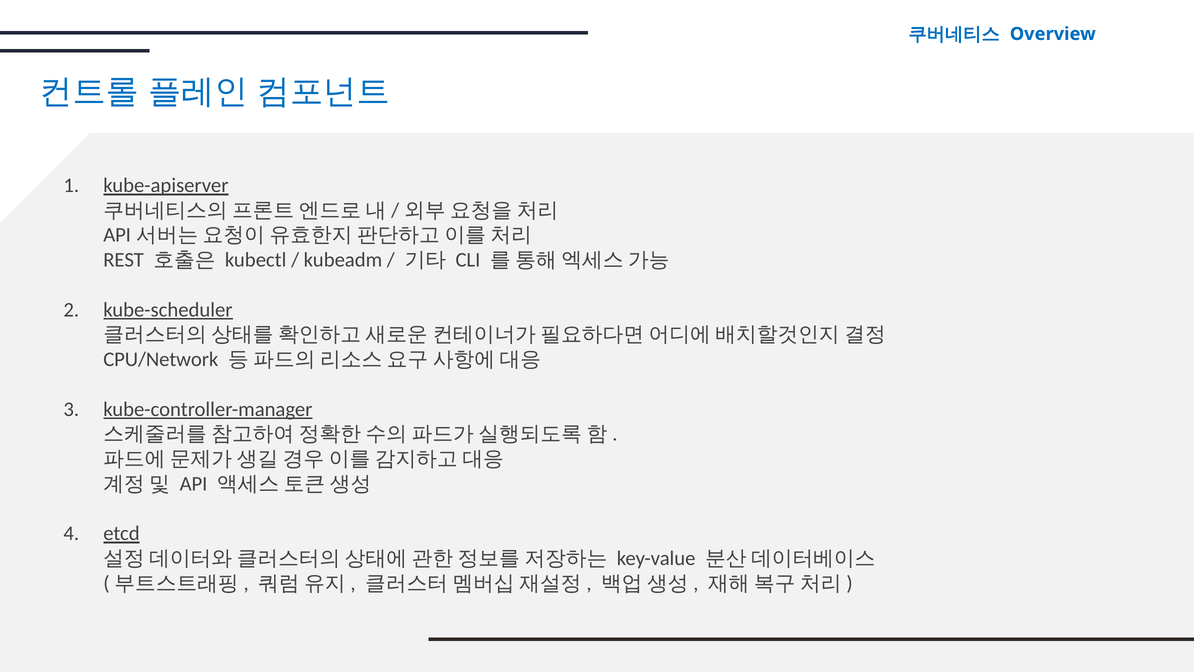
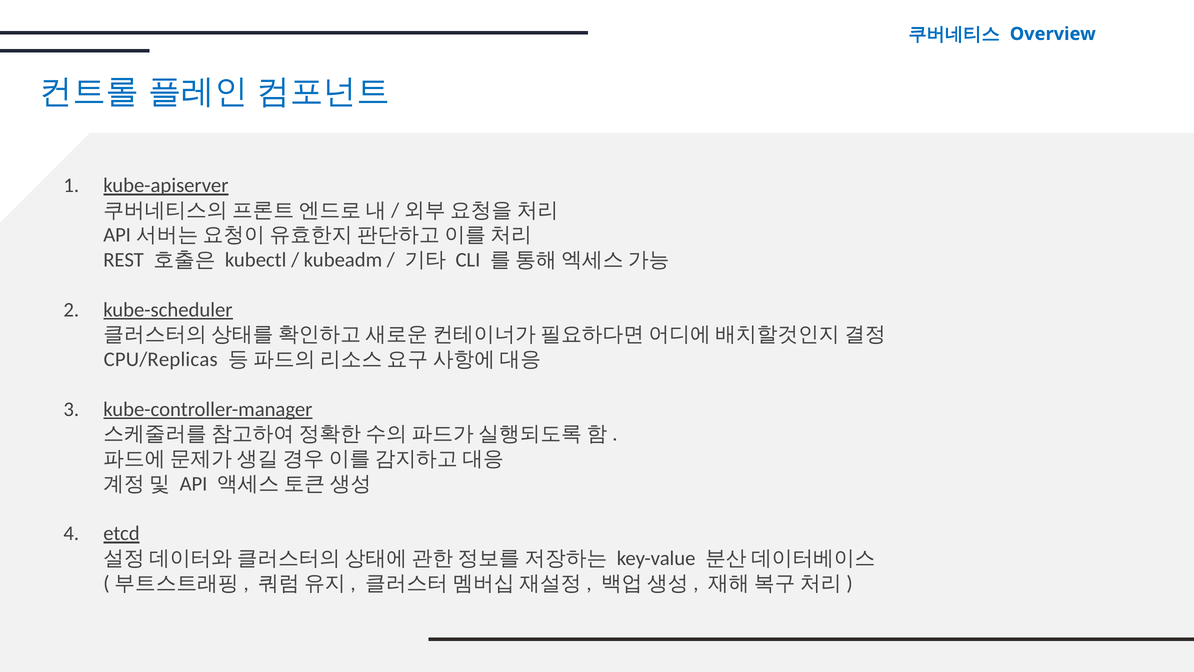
CPU/Network: CPU/Network -> CPU/Replicas
